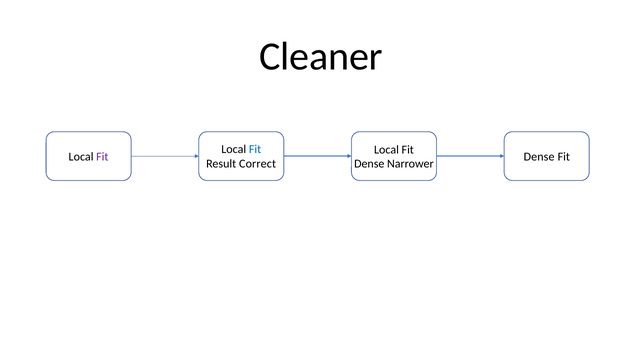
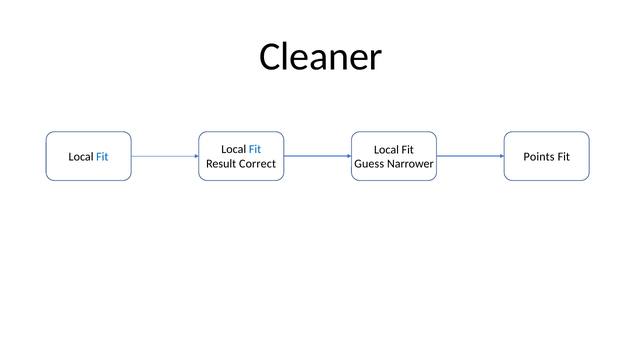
Fit at (102, 157) colour: purple -> blue
Dense at (539, 157): Dense -> Points
Dense at (369, 164): Dense -> Guess
